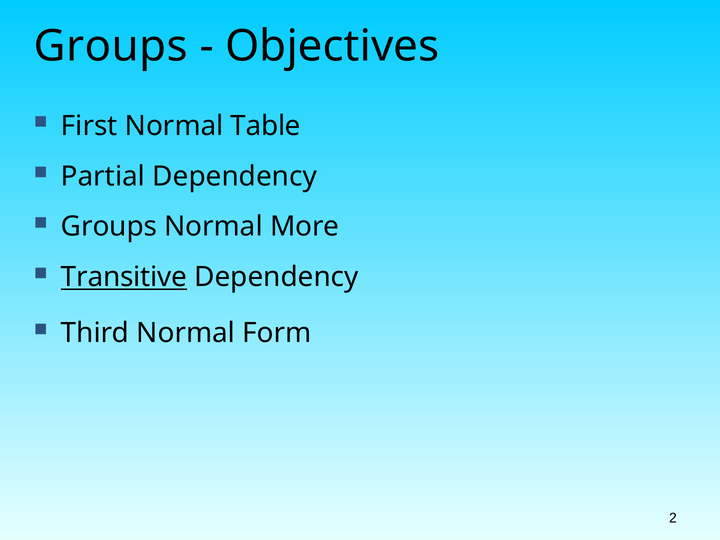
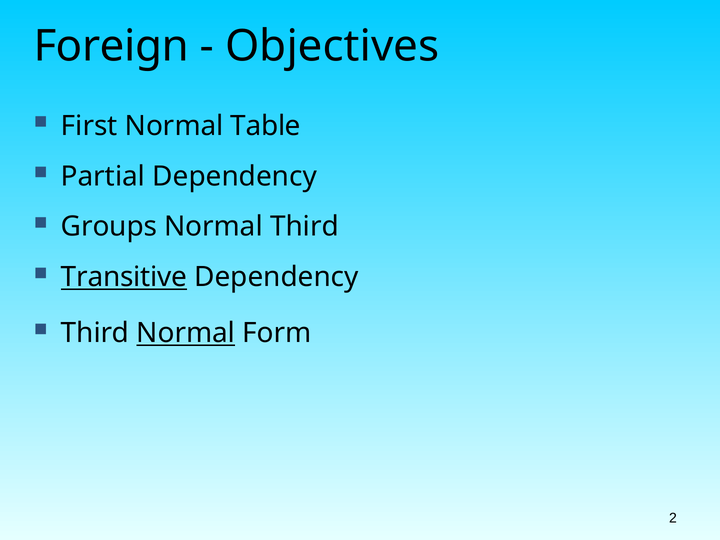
Groups at (111, 46): Groups -> Foreign
Normal More: More -> Third
Normal at (186, 333) underline: none -> present
